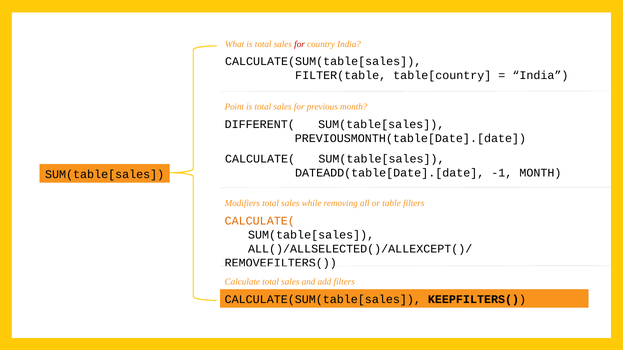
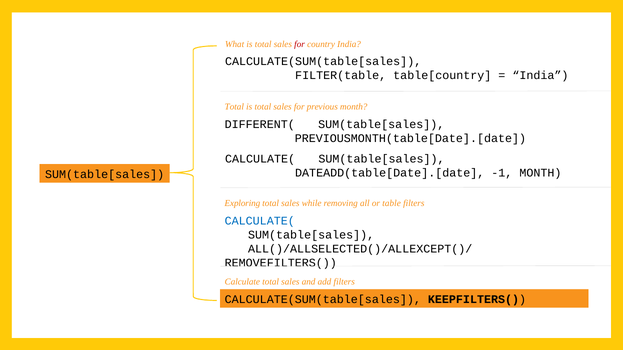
Point at (234, 107): Point -> Total
Modifiers: Modifiers -> Exploring
CALCULATE( at (260, 221) colour: orange -> blue
